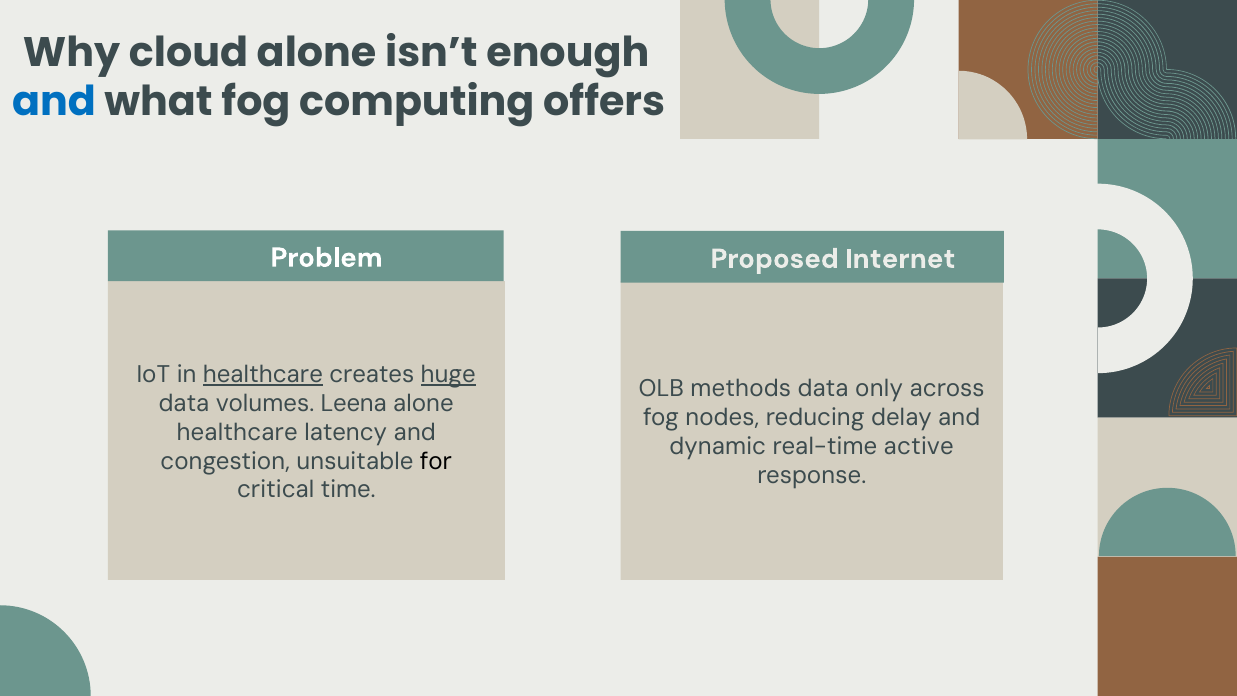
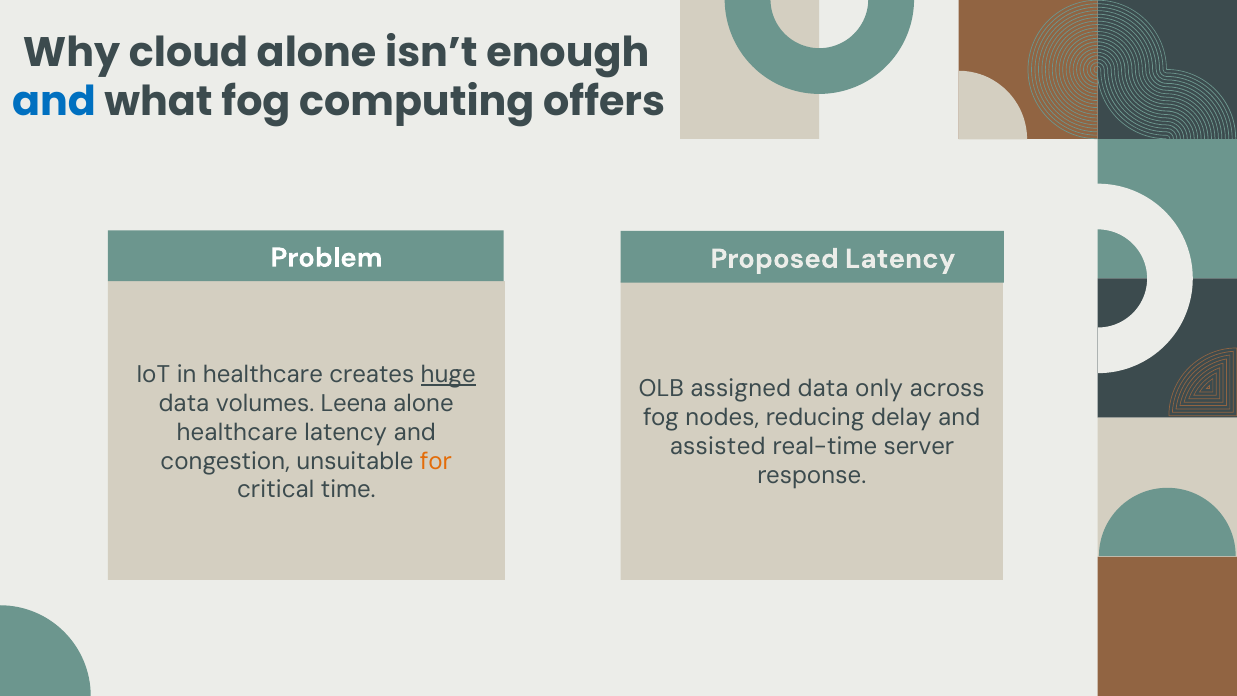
Proposed Internet: Internet -> Latency
healthcare at (263, 374) underline: present -> none
methods: methods -> assigned
dynamic: dynamic -> assisted
active: active -> server
for colour: black -> orange
